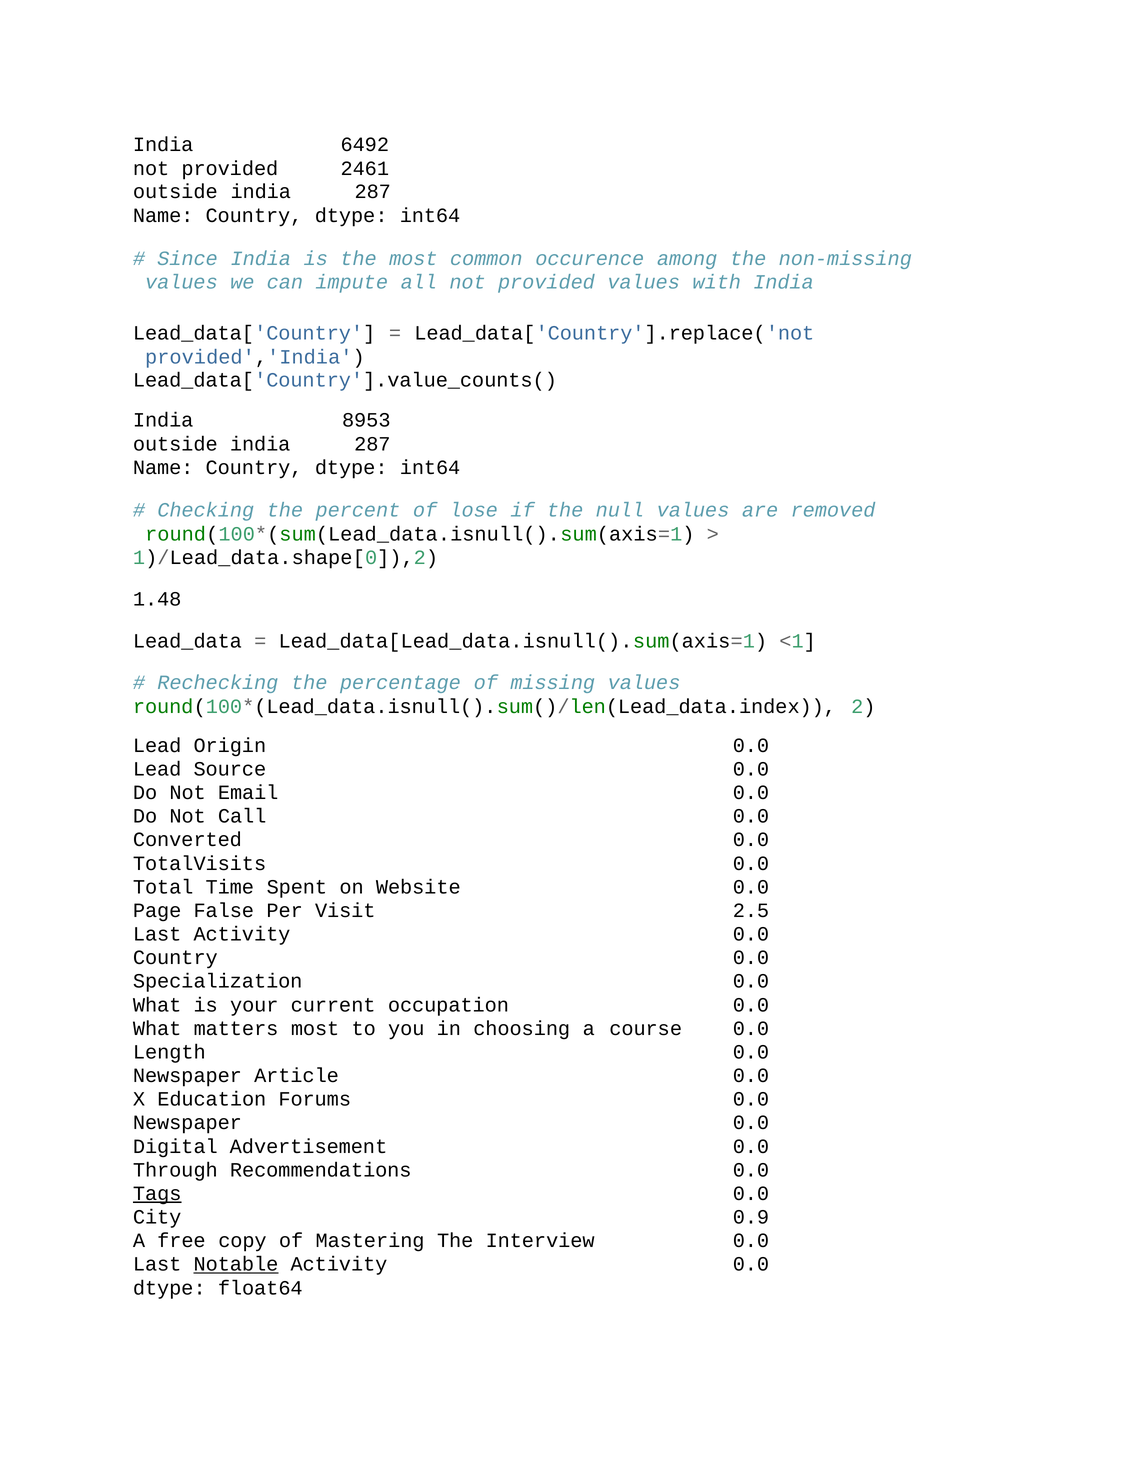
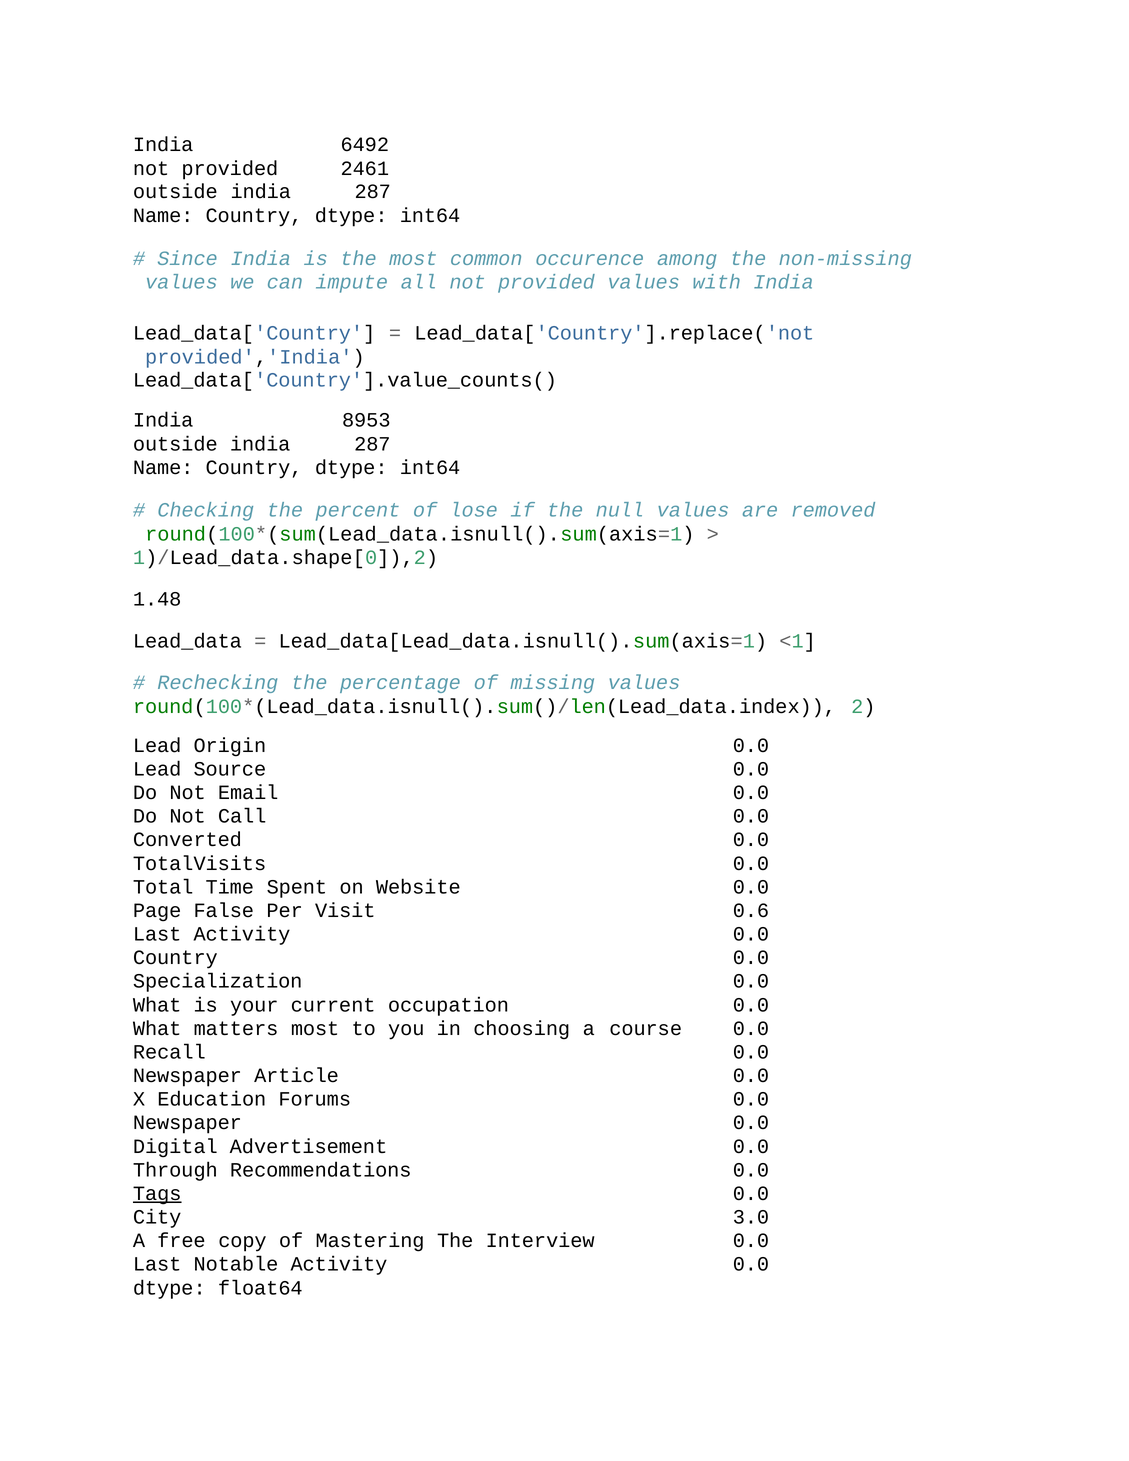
2.5: 2.5 -> 0.6
Length: Length -> Recall
0.9: 0.9 -> 3.0
Notable underline: present -> none
